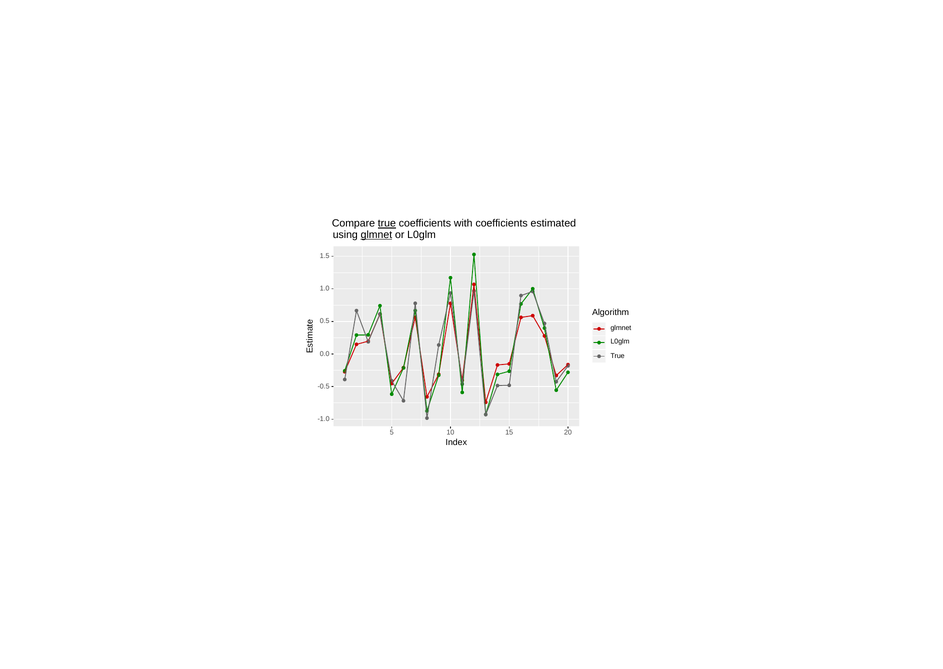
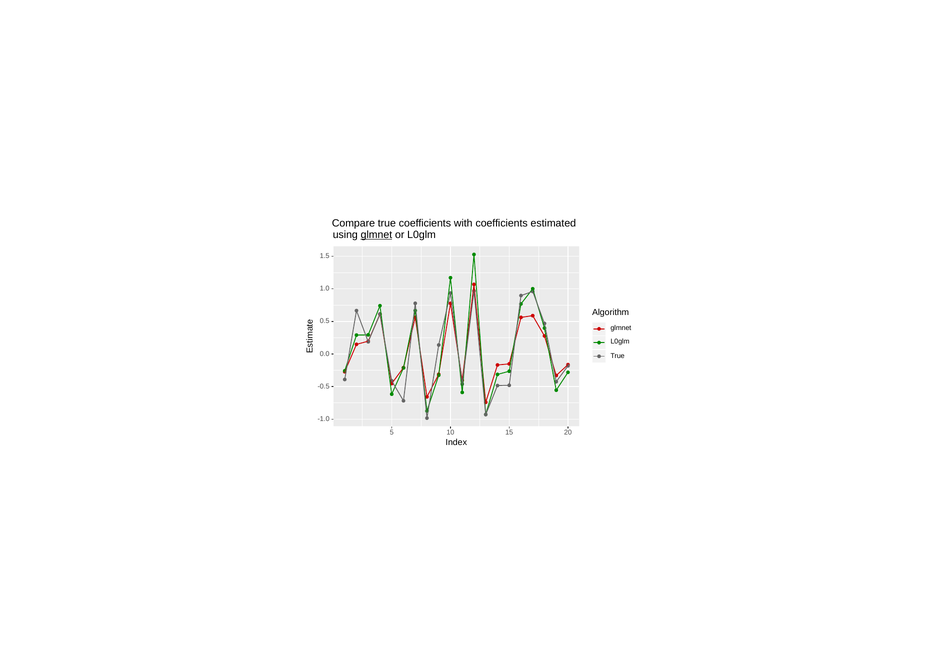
true at (387, 223) underline: present -> none
